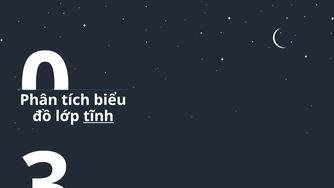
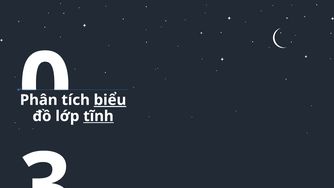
biểu underline: none -> present
